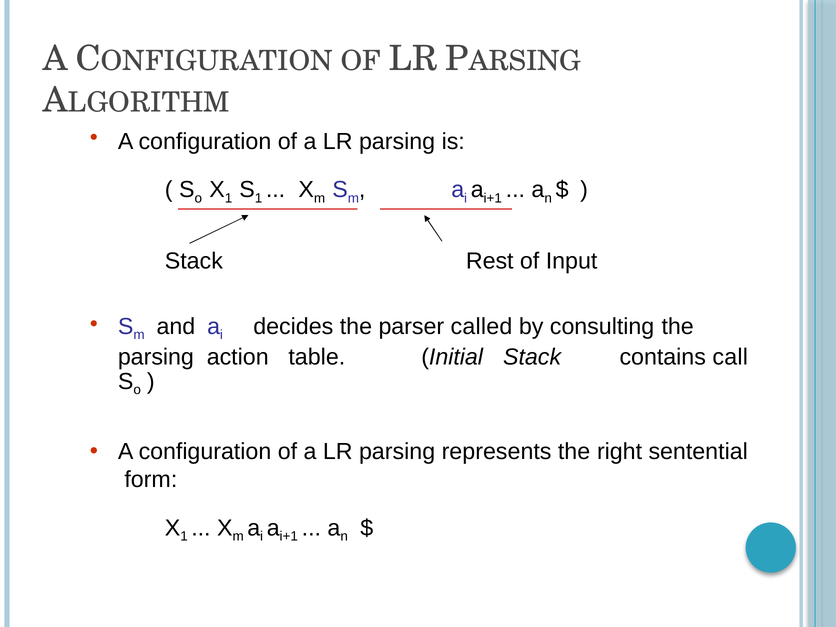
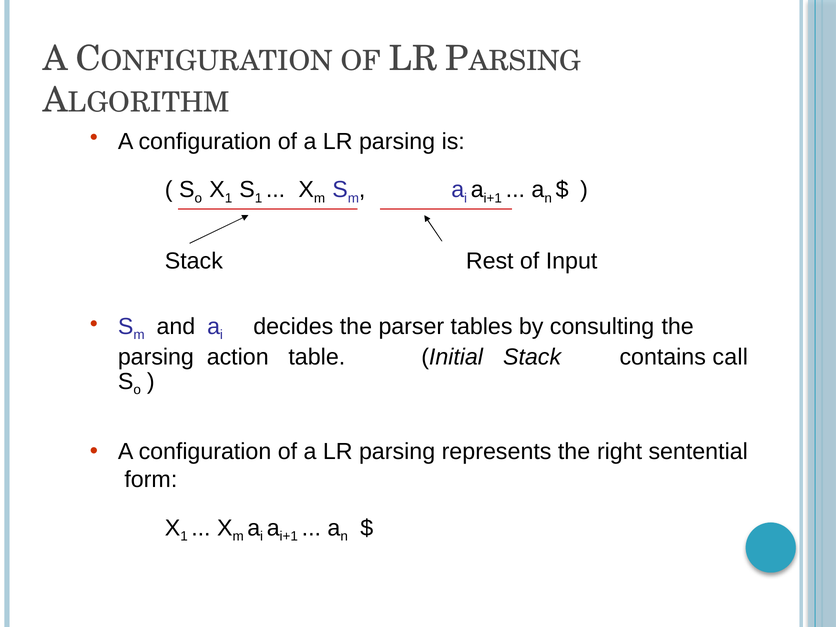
called: called -> tables
